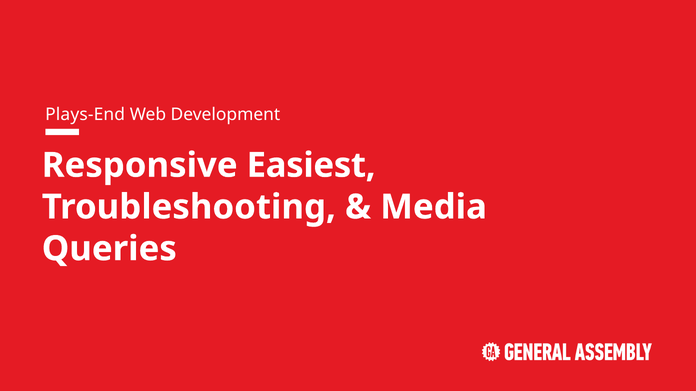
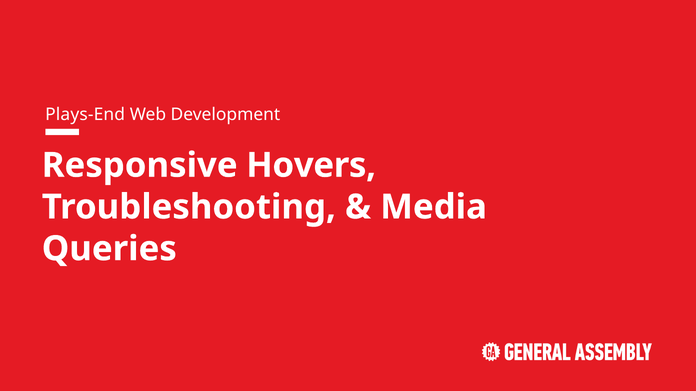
Easiest: Easiest -> Hovers
